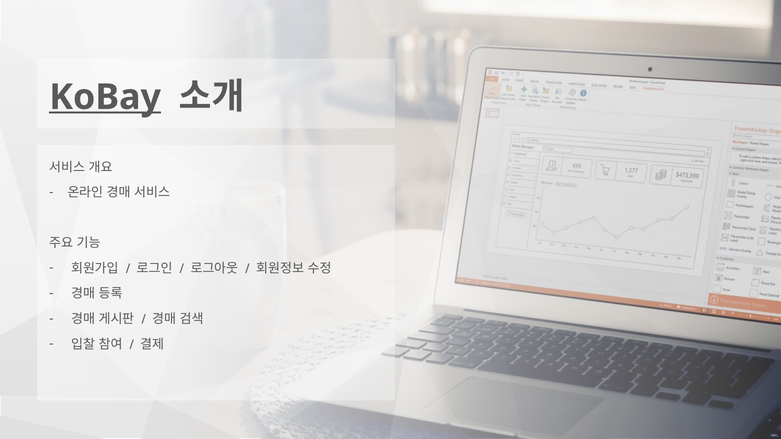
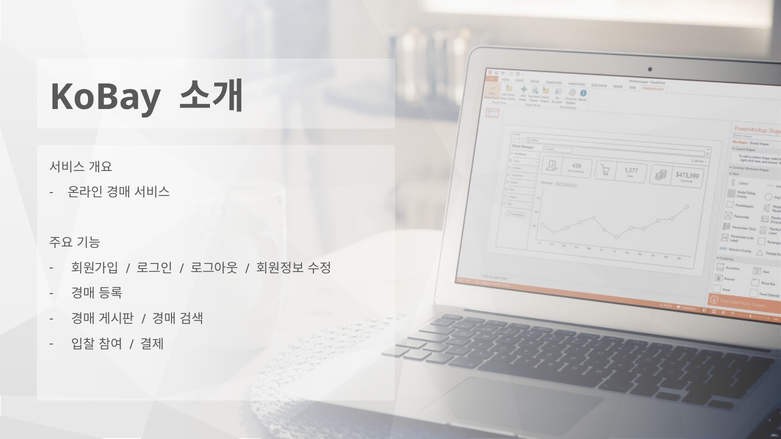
KoBay underline: present -> none
